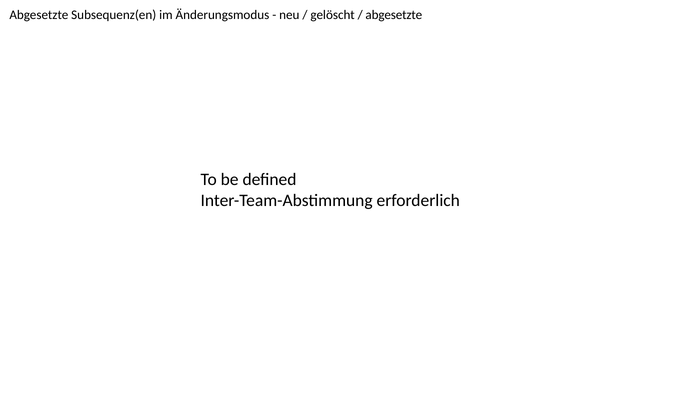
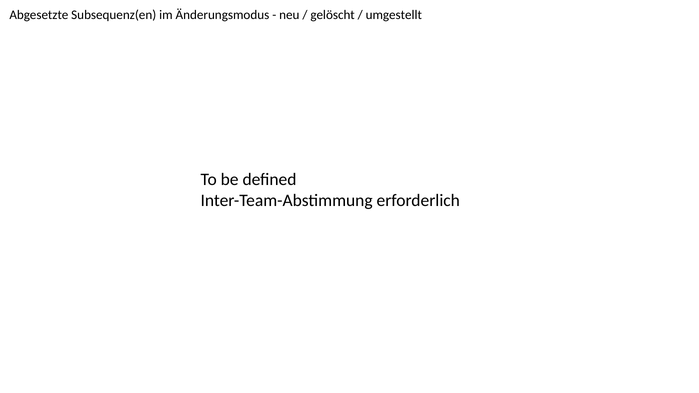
abgesetzte at (394, 15): abgesetzte -> umgestellt
